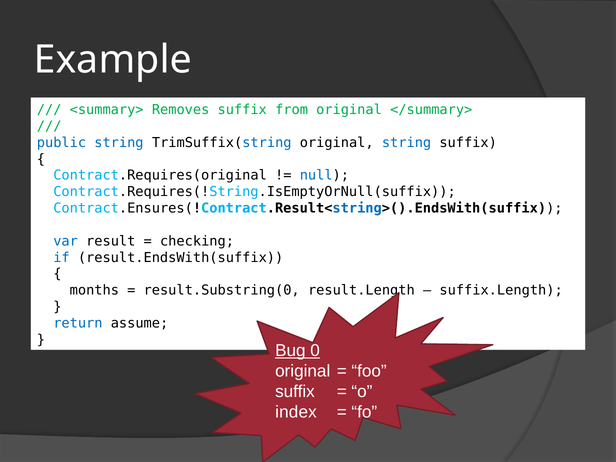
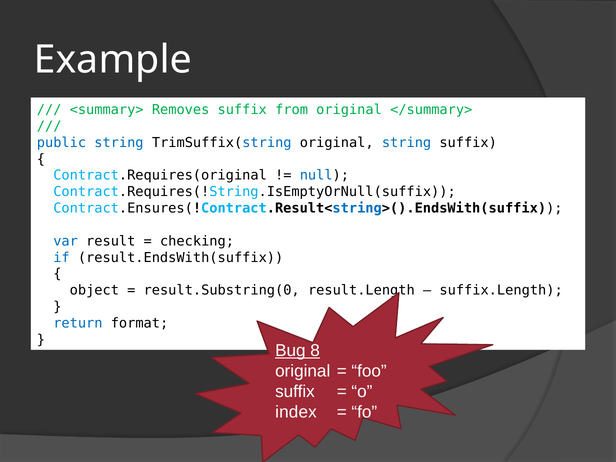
months: months -> object
assume: assume -> format
0: 0 -> 8
